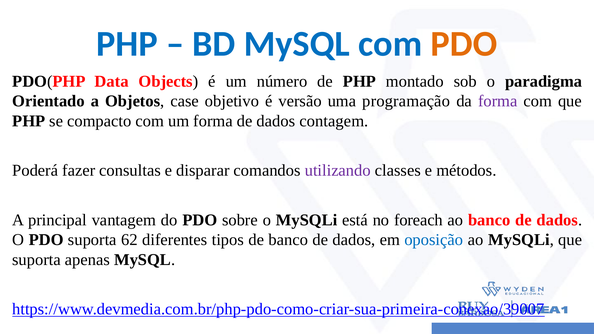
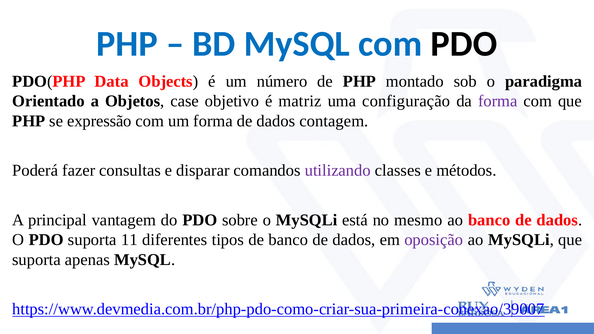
PDO at (464, 44) colour: orange -> black
versão: versão -> matriz
programação: programação -> configuração
compacto: compacto -> expressão
foreach: foreach -> mesmo
62: 62 -> 11
oposição colour: blue -> purple
